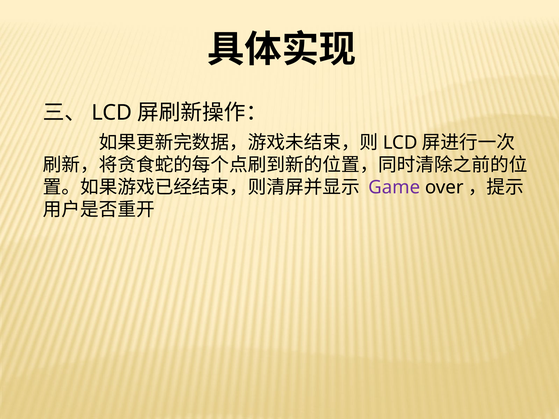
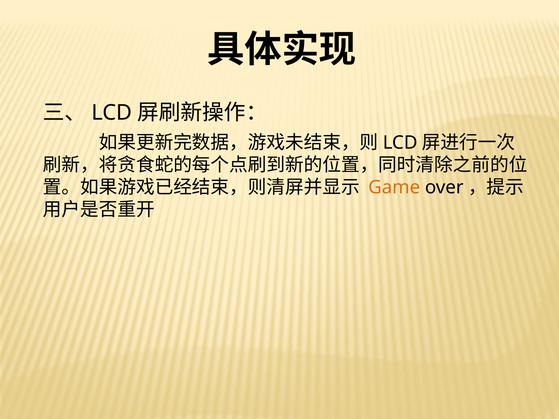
Game colour: purple -> orange
